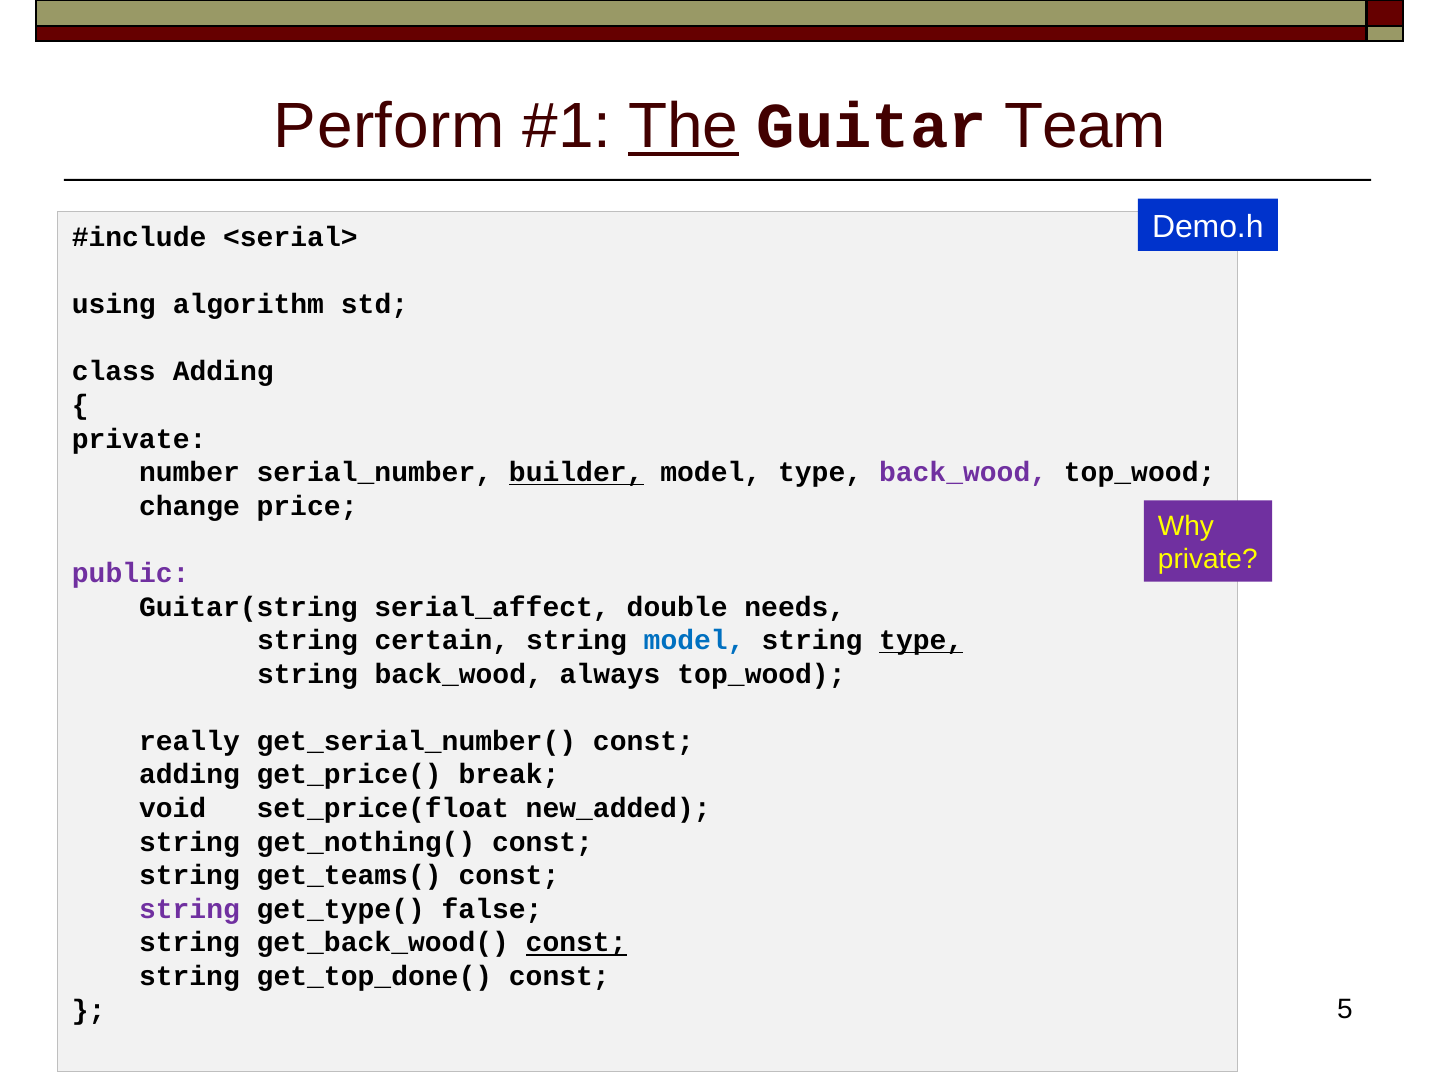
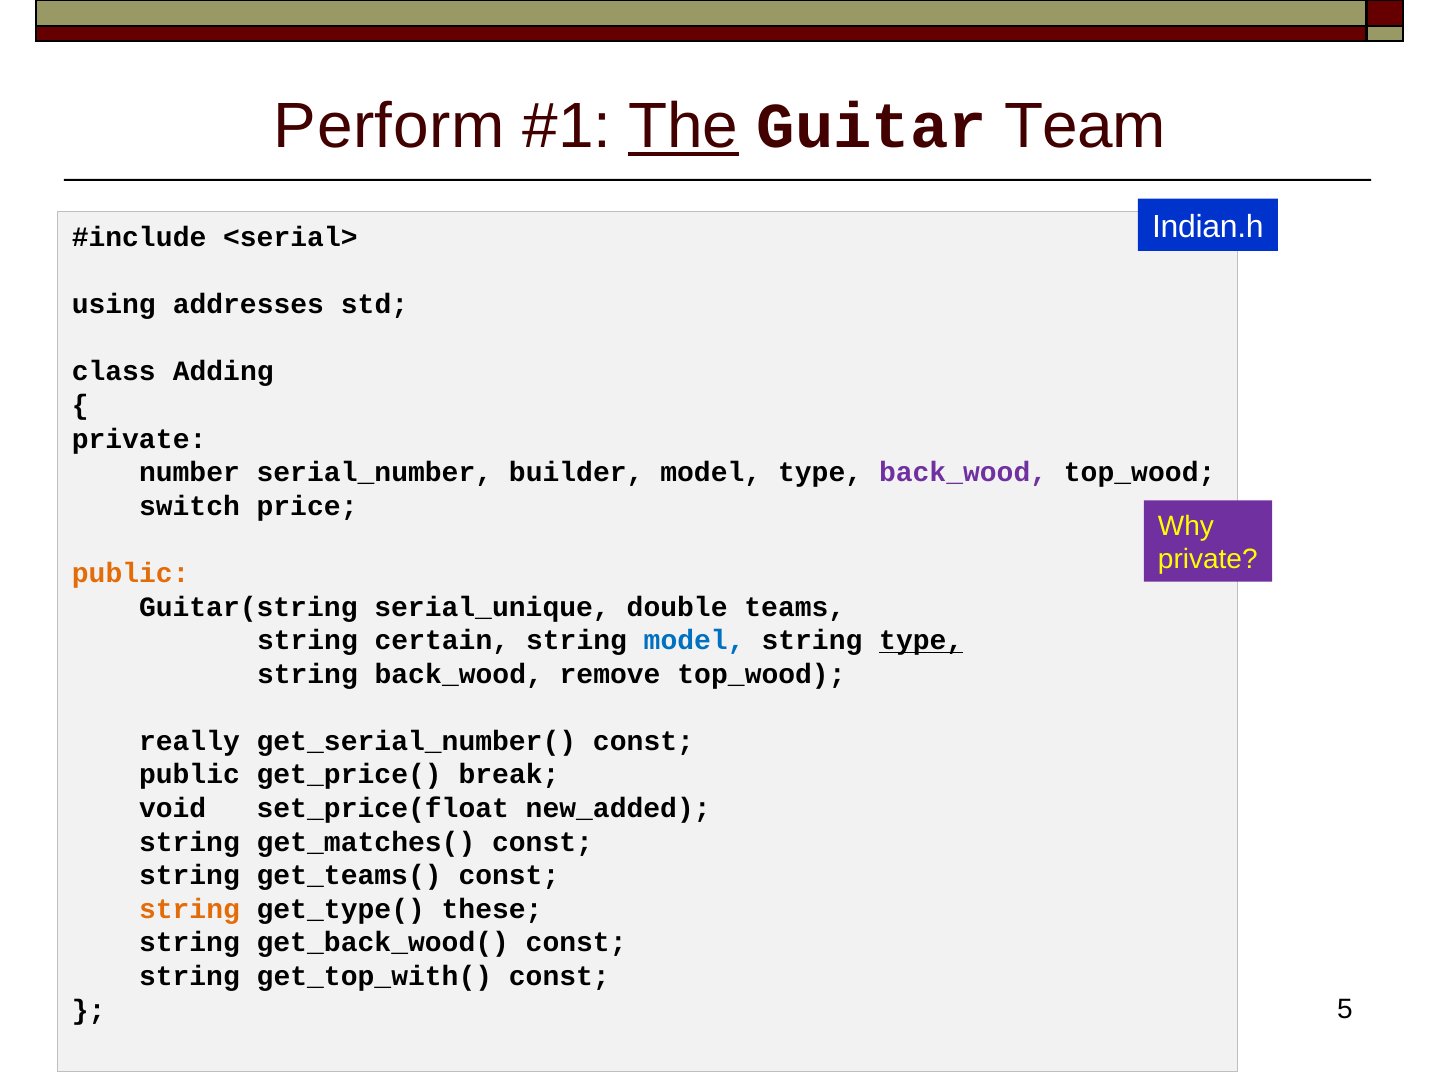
Demo.h: Demo.h -> Indian.h
algorithm: algorithm -> addresses
builder underline: present -> none
change: change -> switch
public at (131, 573) colour: purple -> orange
serial_affect: serial_affect -> serial_unique
needs: needs -> teams
always: always -> remove
adding at (189, 775): adding -> public
get_nothing(: get_nothing( -> get_matches(
string at (189, 909) colour: purple -> orange
false: false -> these
const at (576, 943) underline: present -> none
get_top_done(: get_top_done( -> get_top_with(
